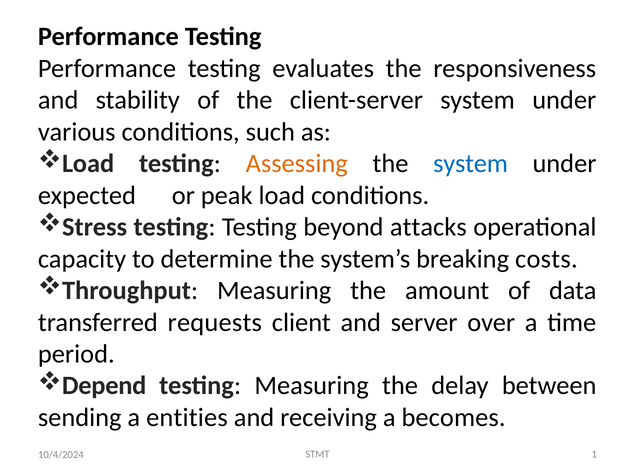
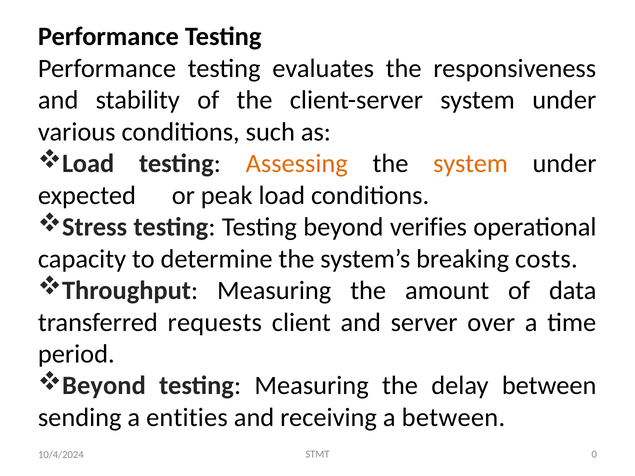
system at (471, 164) colour: blue -> orange
attacks: attacks -> verifies
Depend at (104, 386): Depend -> Beyond
a becomes: becomes -> between
1: 1 -> 0
